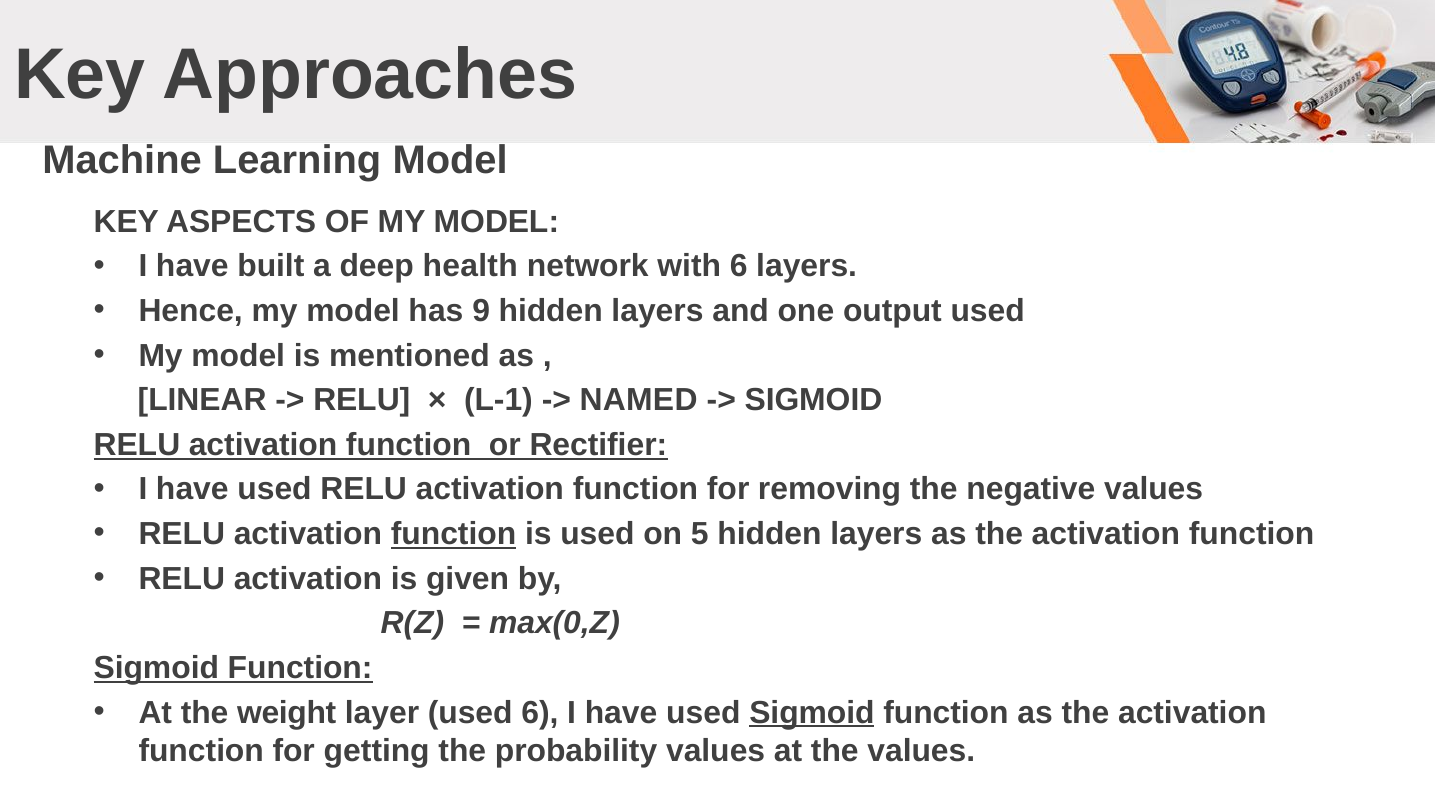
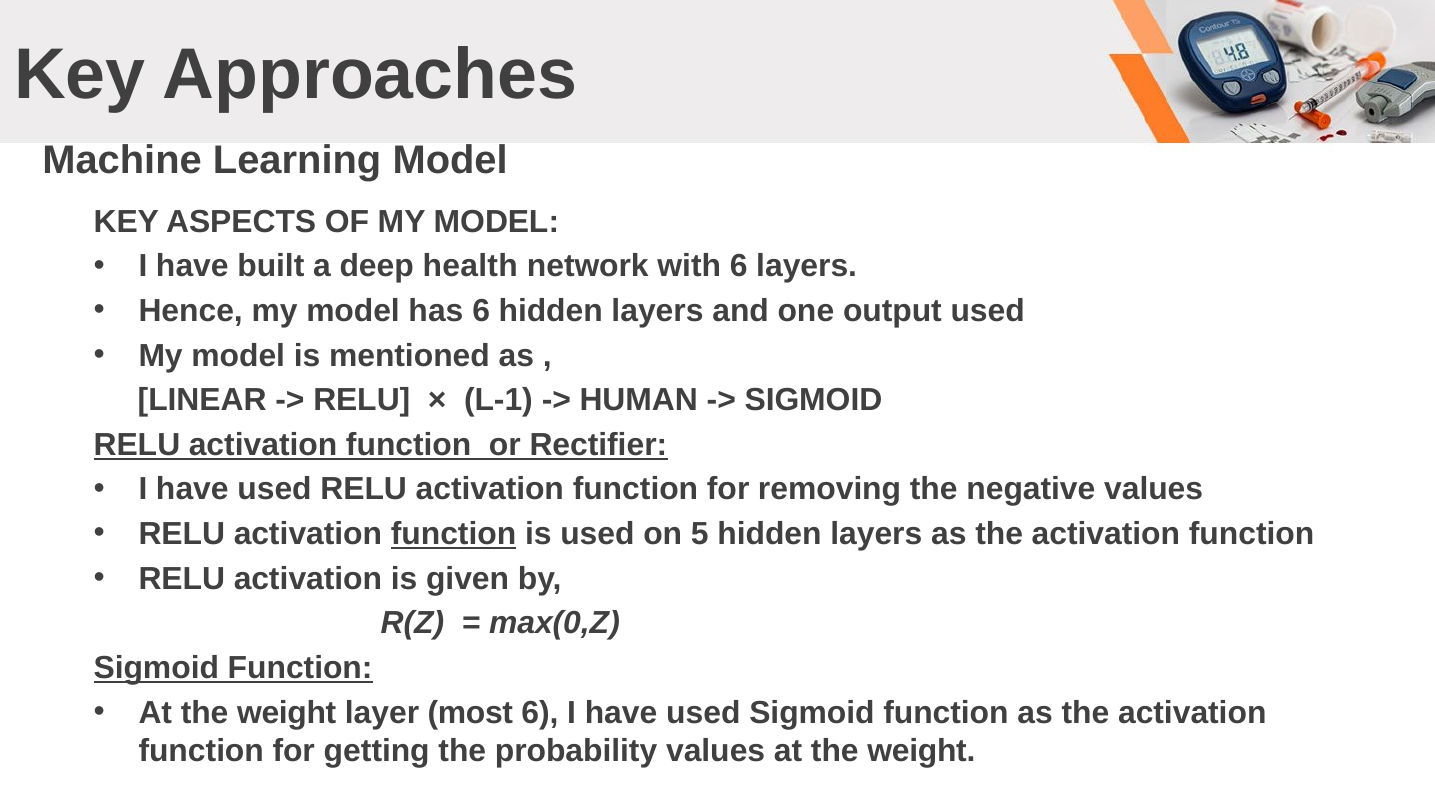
has 9: 9 -> 6
NAMED: NAMED -> HUMAN
layer used: used -> most
Sigmoid at (812, 713) underline: present -> none
values at the values: values -> weight
